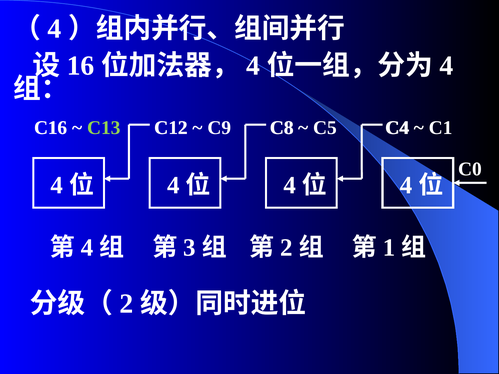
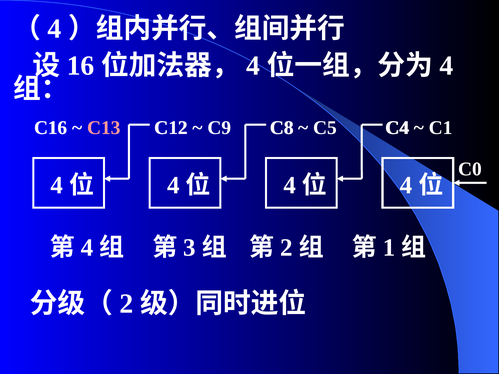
C13 colour: light green -> pink
